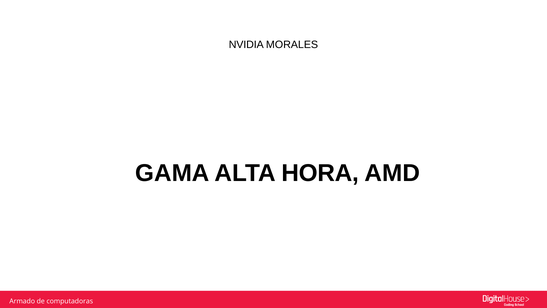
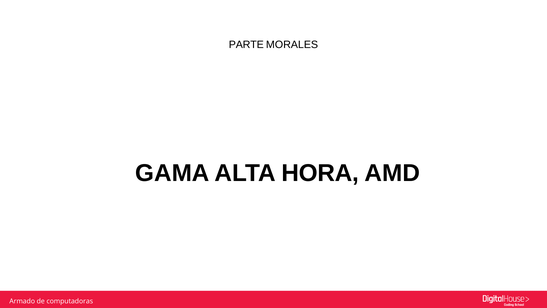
NVIDIA: NVIDIA -> PARTE
